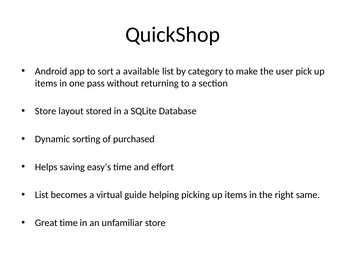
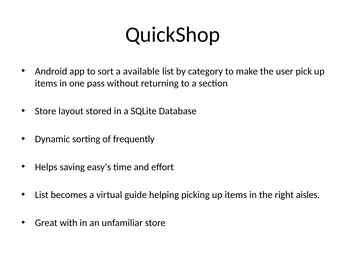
purchased: purchased -> frequently
same: same -> aisles
Great time: time -> with
